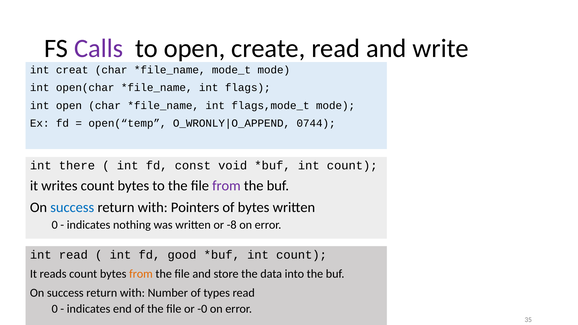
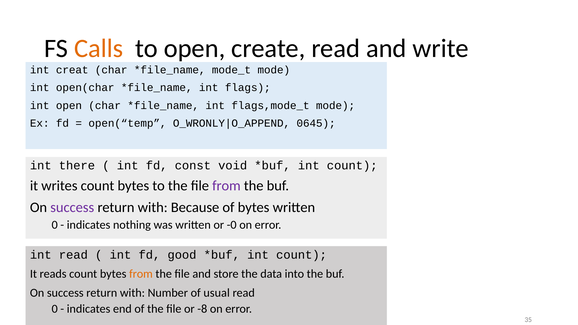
Calls colour: purple -> orange
0744: 0744 -> 0645
success at (72, 208) colour: blue -> purple
Pointers: Pointers -> Because
-8: -8 -> -0
types: types -> usual
-0: -0 -> -8
